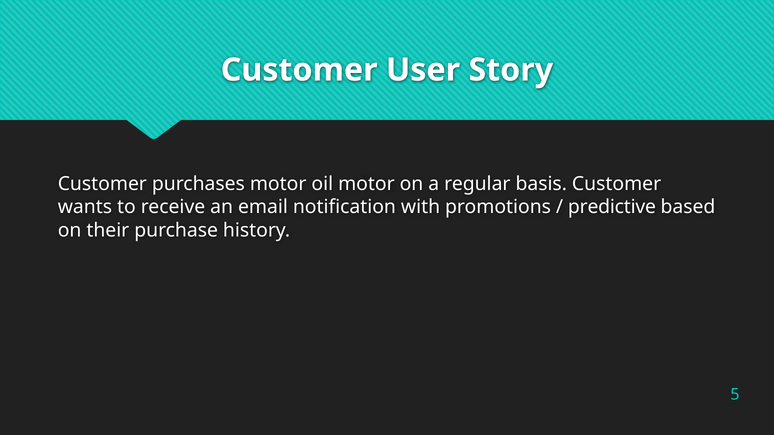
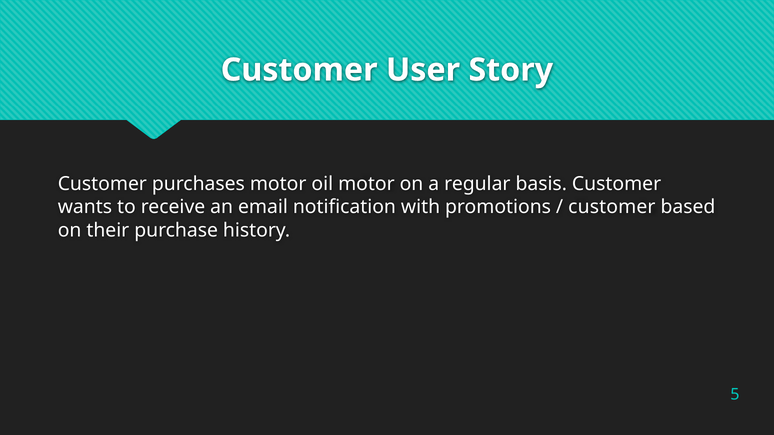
predictive at (612, 207): predictive -> customer
